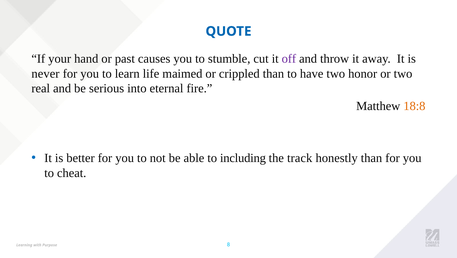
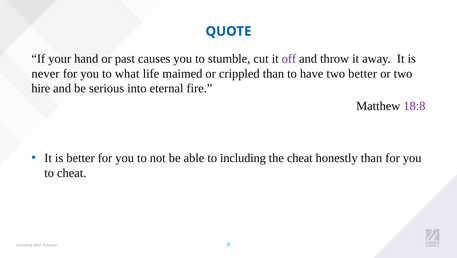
learn: learn -> what
two honor: honor -> better
real: real -> hire
18:8 colour: orange -> purple
the track: track -> cheat
